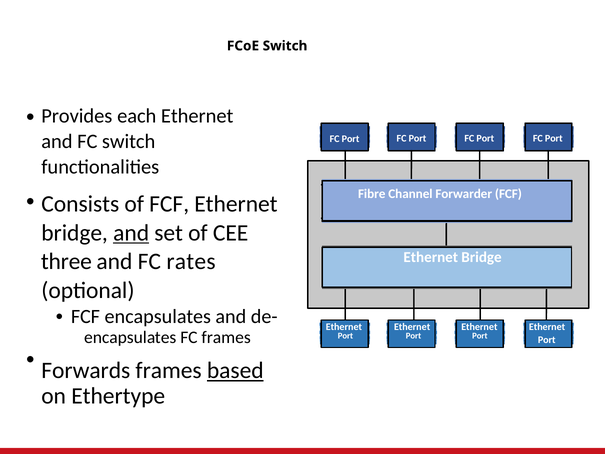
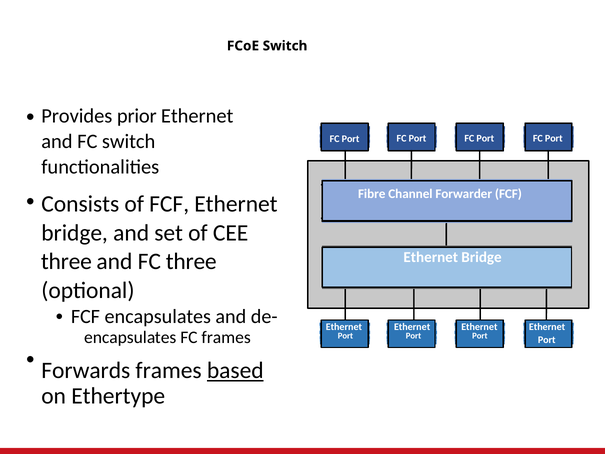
each: each -> prior
and at (131, 233) underline: present -> none
FC rates: rates -> three
